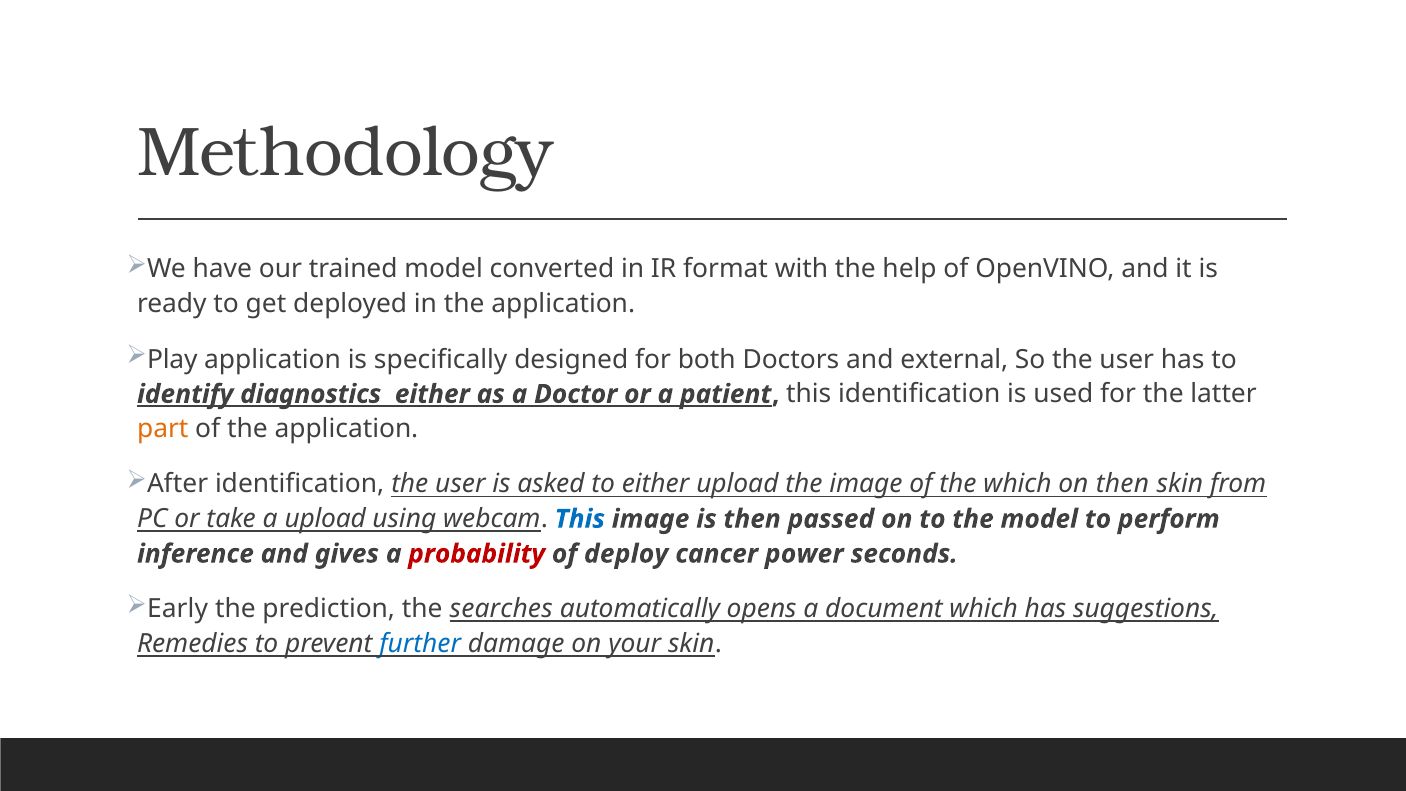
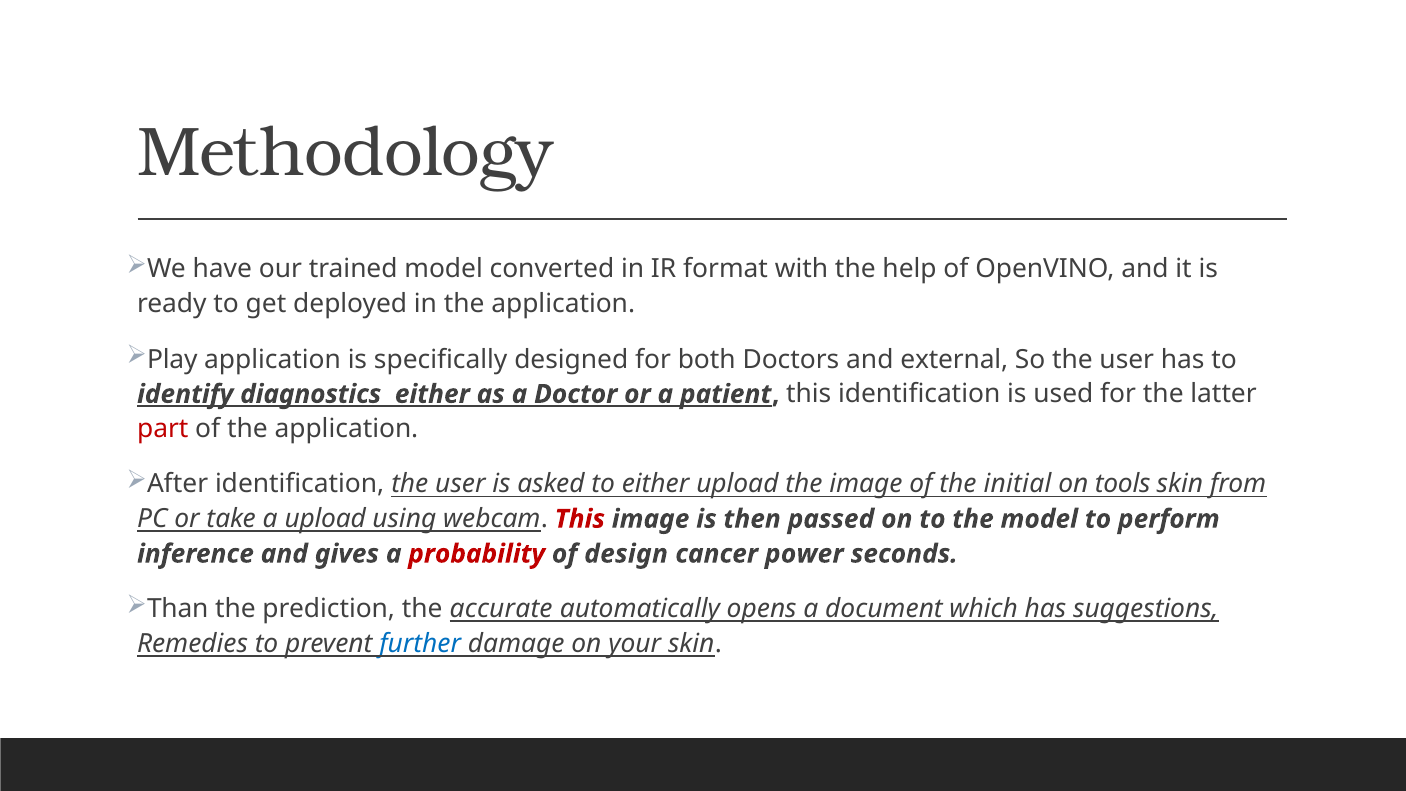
part colour: orange -> red
the which: which -> initial
on then: then -> tools
This at (580, 519) colour: blue -> red
deploy: deploy -> design
Early: Early -> Than
searches: searches -> accurate
